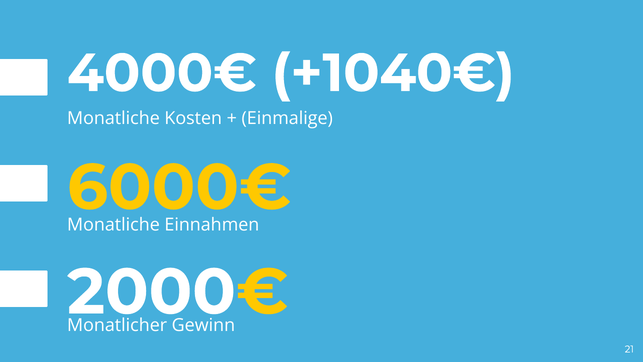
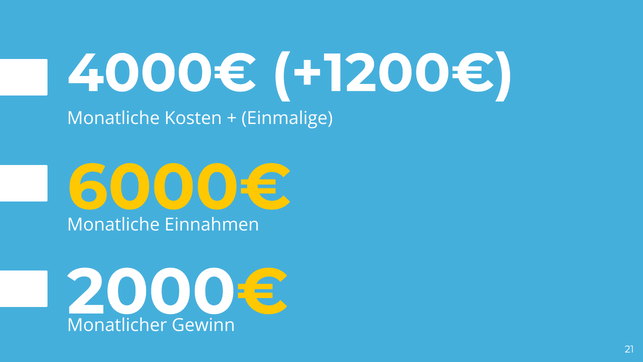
+1040€: +1040€ -> +1200€
